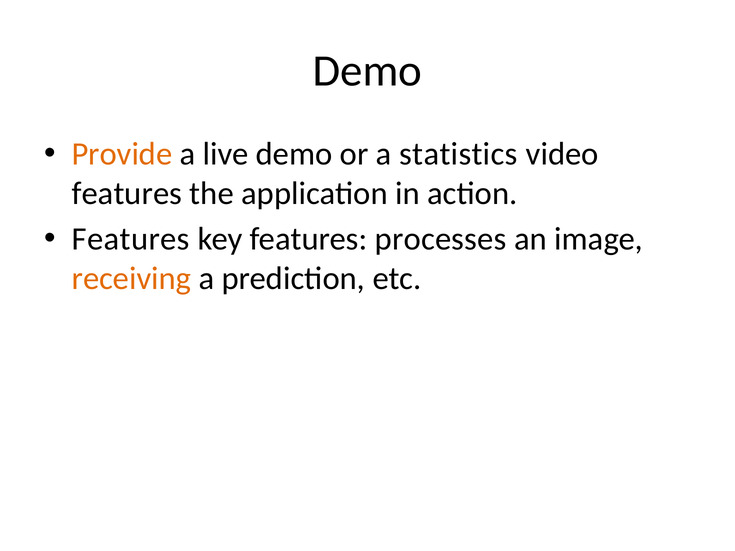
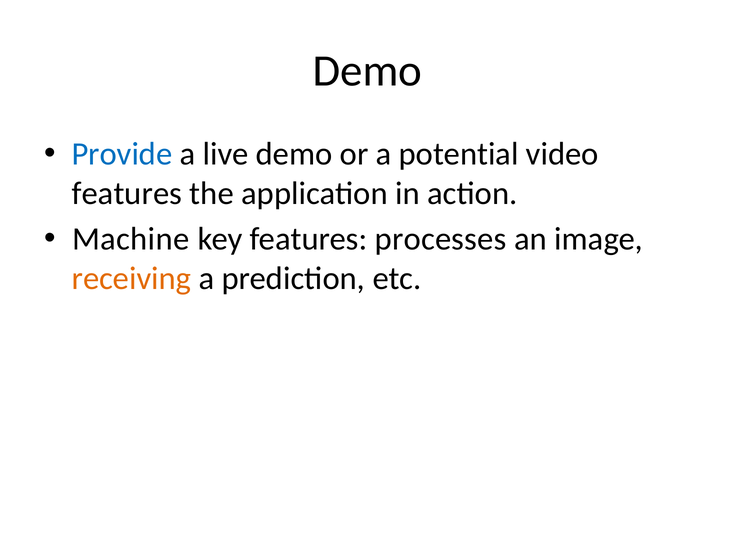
Provide colour: orange -> blue
statistics: statistics -> potential
Features at (131, 239): Features -> Machine
